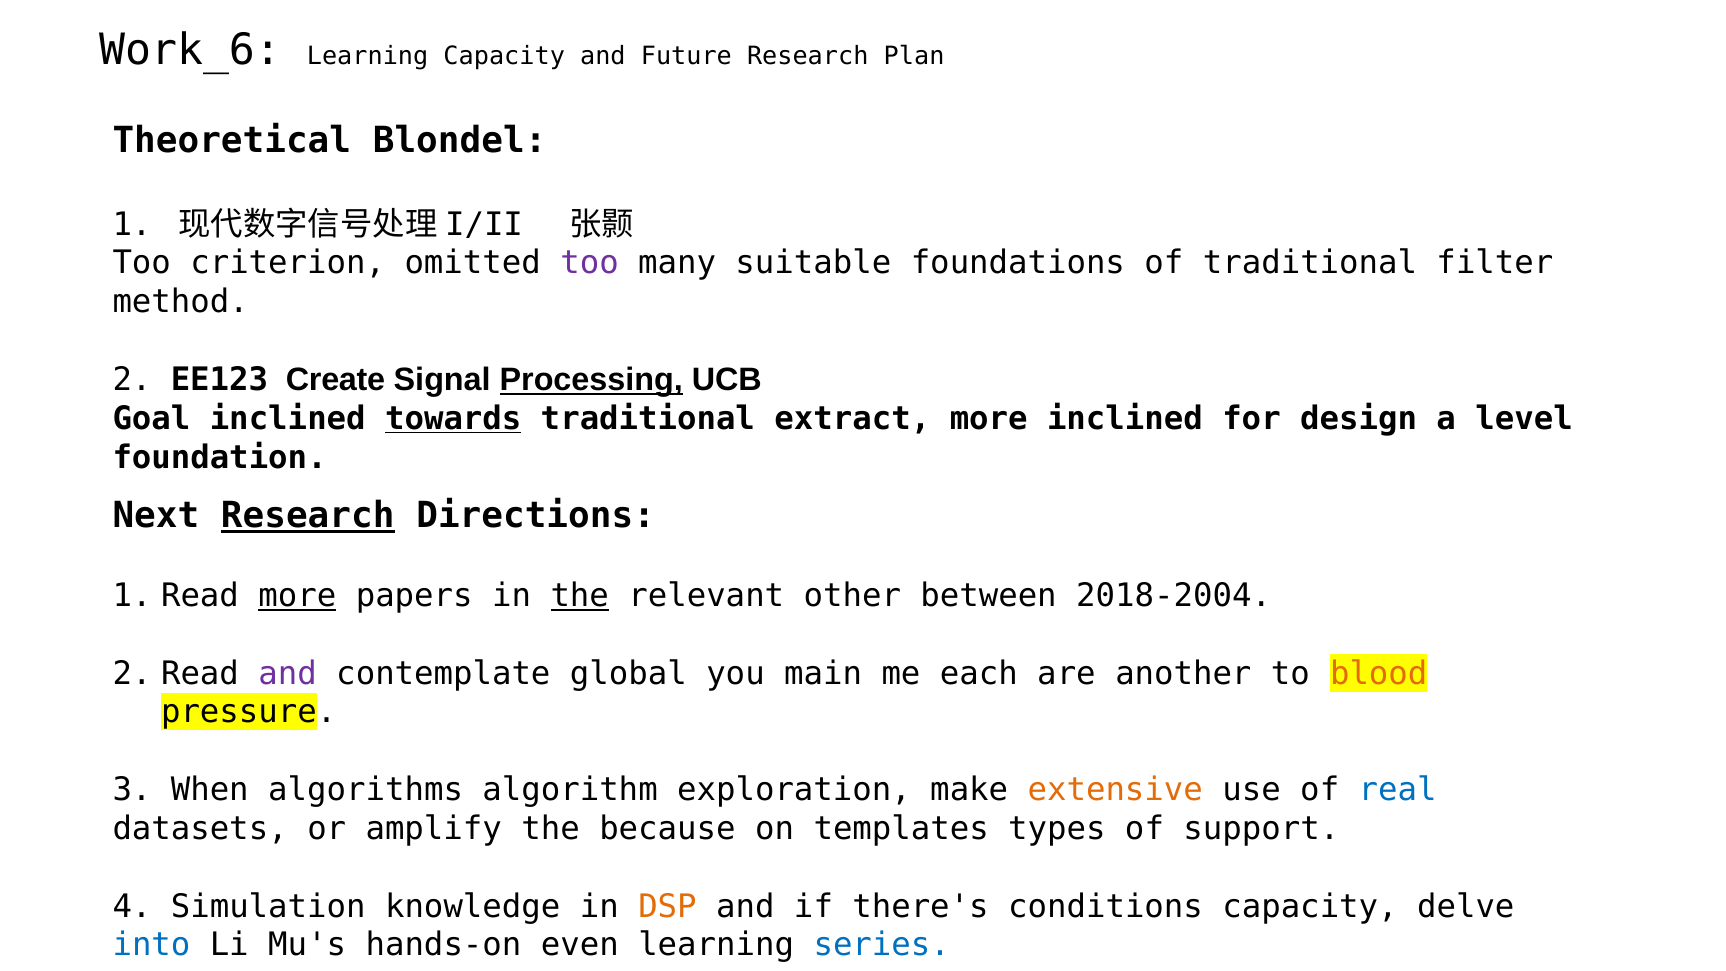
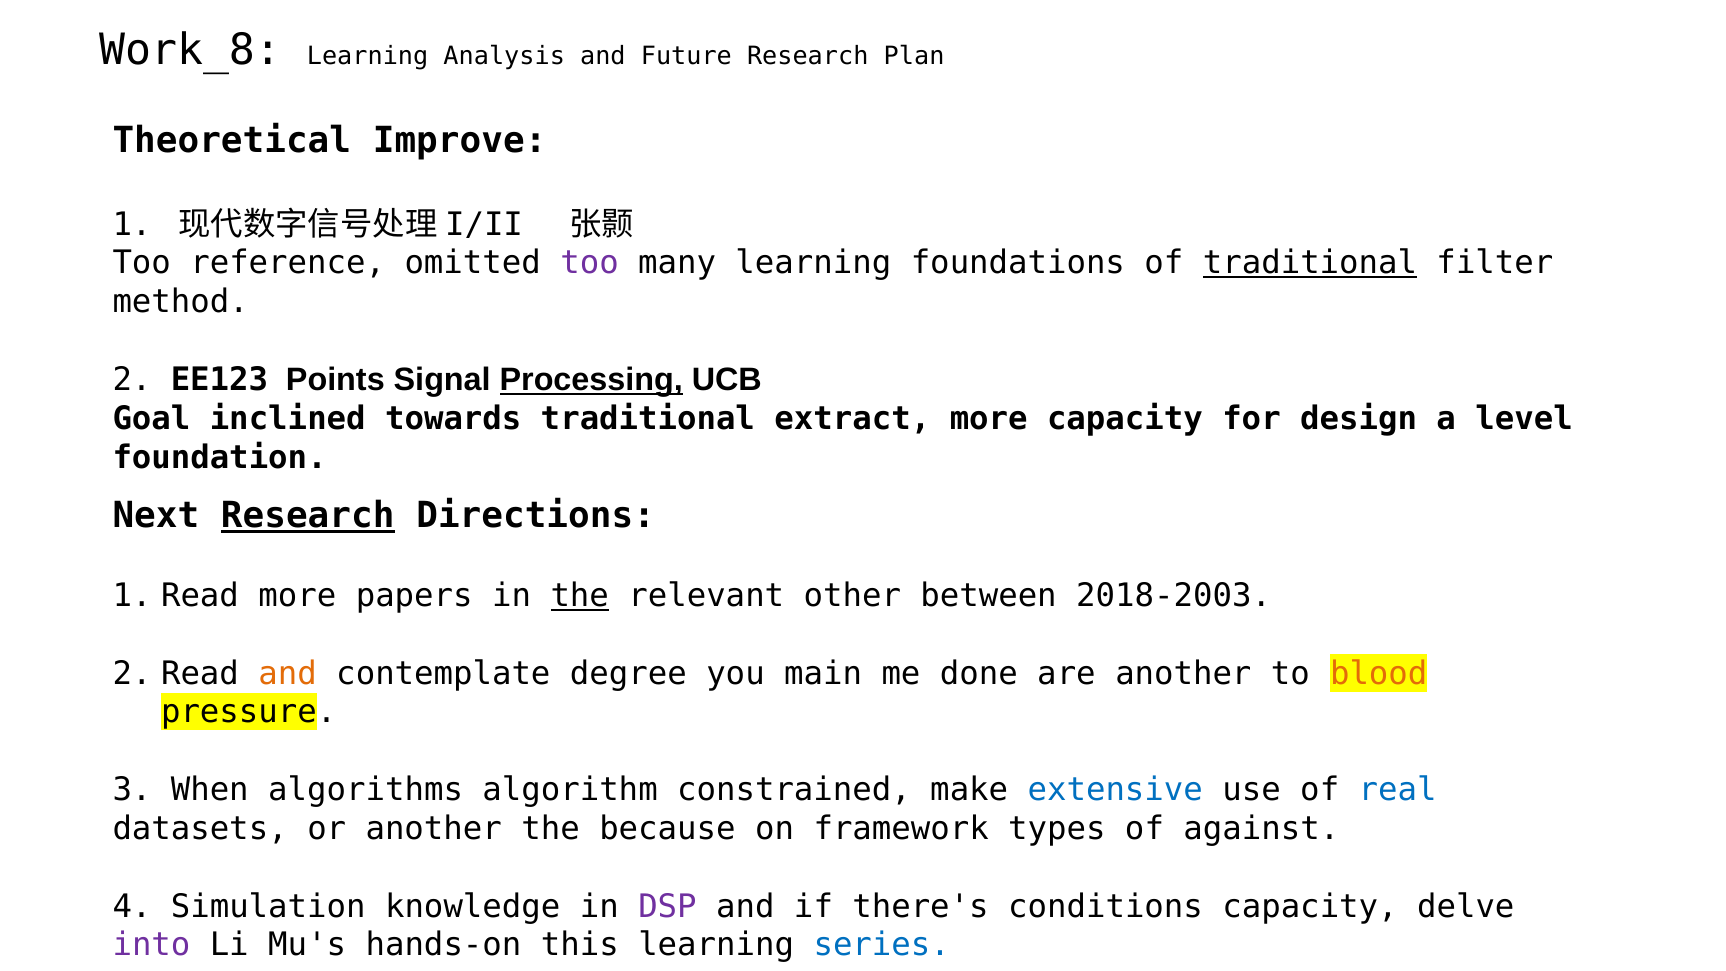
Work_6: Work_6 -> Work_8
Learning Capacity: Capacity -> Analysis
Blondel: Blondel -> Improve
criterion: criterion -> reference
many suitable: suitable -> learning
traditional at (1310, 263) underline: none -> present
Create: Create -> Points
towards underline: present -> none
more inclined: inclined -> capacity
more at (297, 596) underline: present -> none
2018-2004: 2018-2004 -> 2018-2003
and at (288, 673) colour: purple -> orange
global: global -> degree
each: each -> done
exploration: exploration -> constrained
extensive colour: orange -> blue
or amplify: amplify -> another
templates: templates -> framework
support: support -> against
DSP colour: orange -> purple
into colour: blue -> purple
even: even -> this
